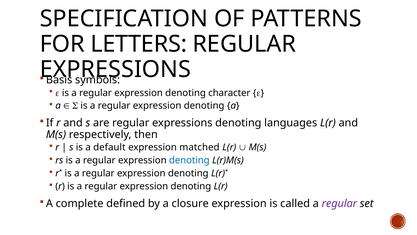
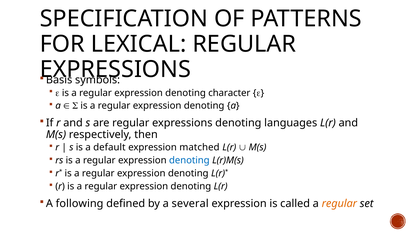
LETTERS: LETTERS -> LEXICAL
complete: complete -> following
closure: closure -> several
regular at (339, 203) colour: purple -> orange
